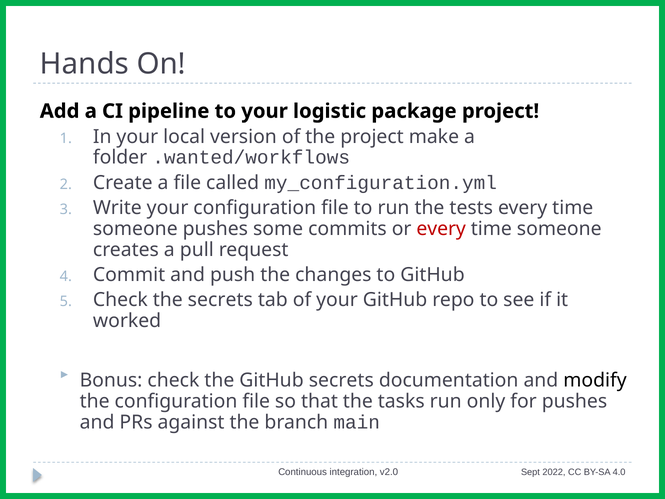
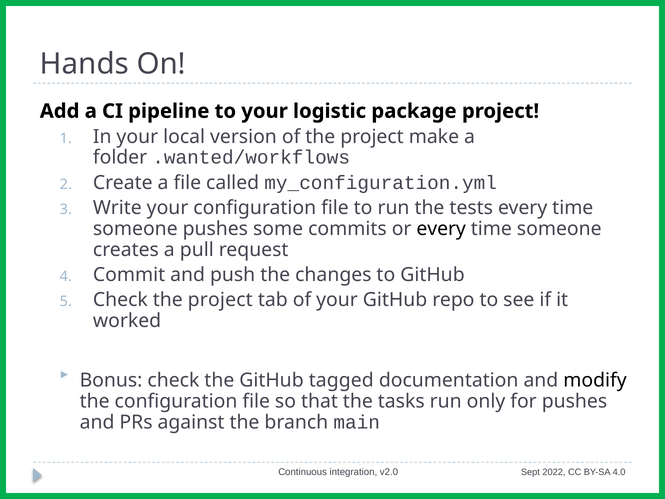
every at (441, 229) colour: red -> black
Check the secrets: secrets -> project
GitHub secrets: secrets -> tagged
